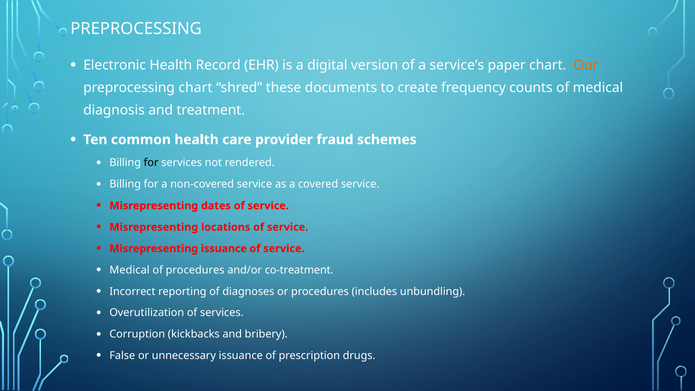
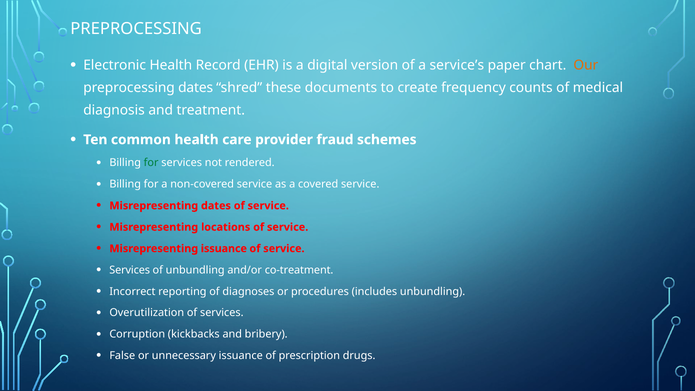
preprocessing chart: chart -> dates
for at (151, 163) colour: black -> green
Medical at (130, 270): Medical -> Services
of procedures: procedures -> unbundling
